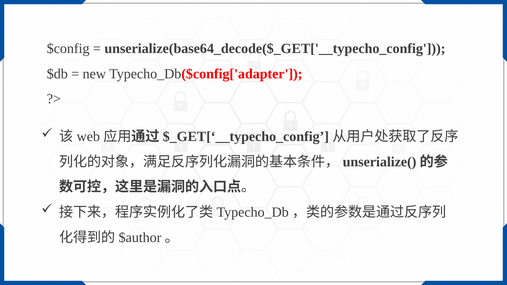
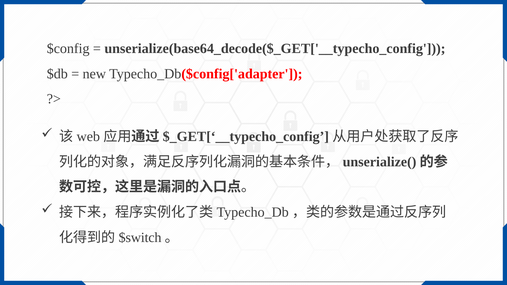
$author: $author -> $switch
